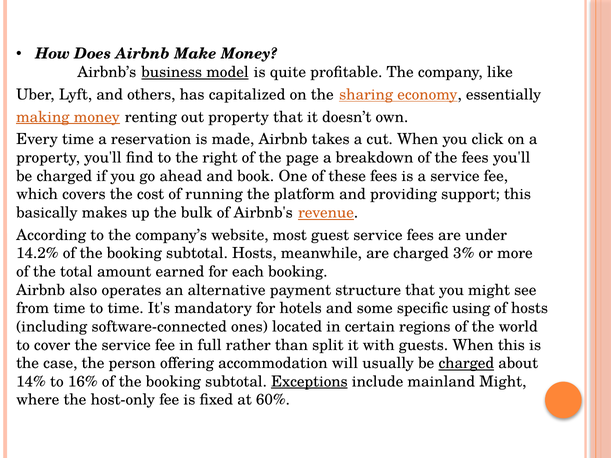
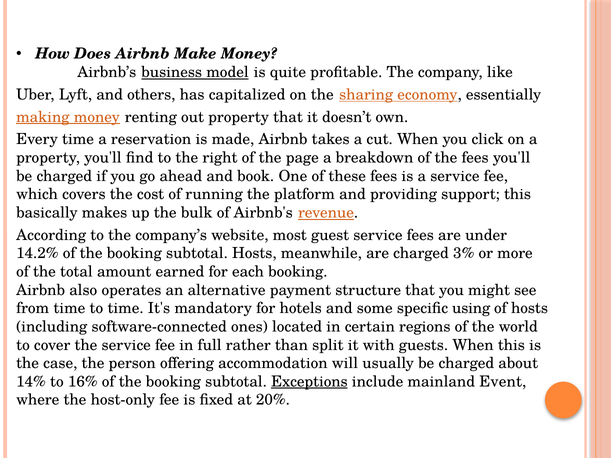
charged at (466, 363) underline: present -> none
mainland Might: Might -> Event
60%: 60% -> 20%
